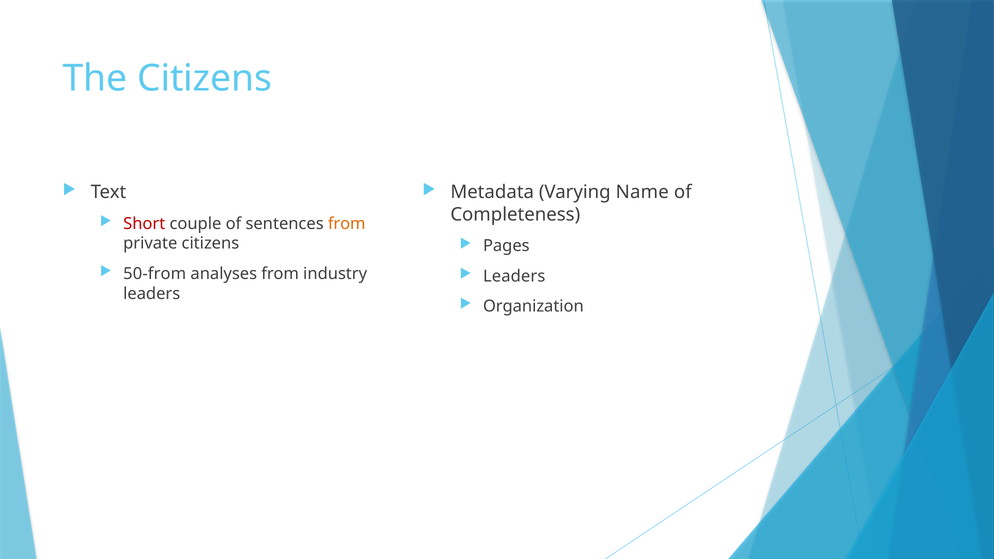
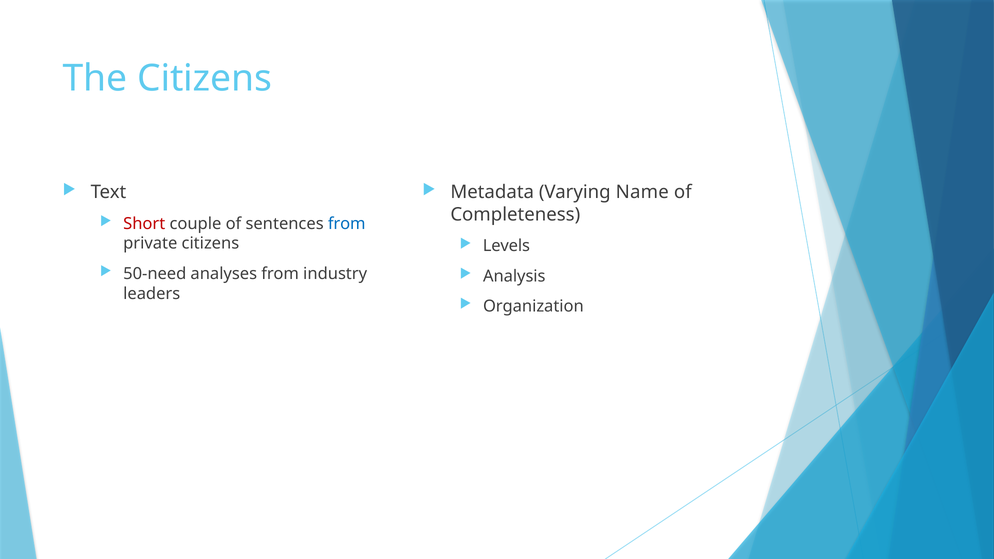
from at (347, 224) colour: orange -> blue
Pages: Pages -> Levels
50-from: 50-from -> 50-need
Leaders at (514, 276): Leaders -> Analysis
